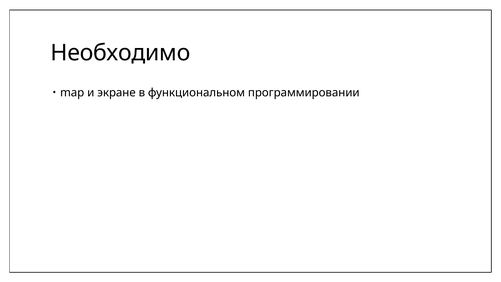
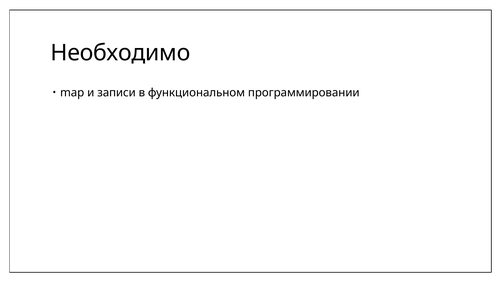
экране: экране -> записи
